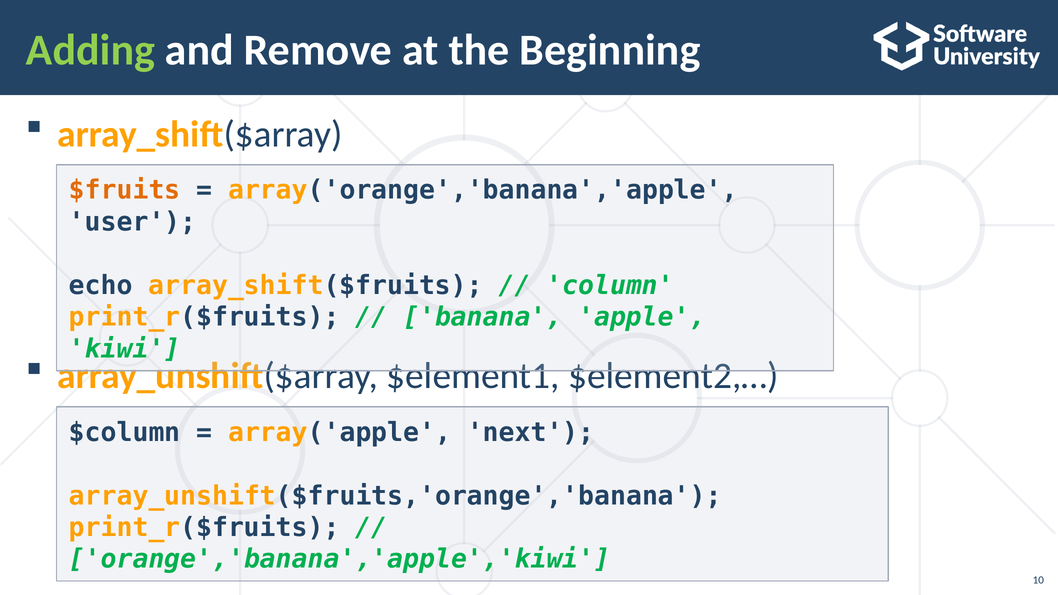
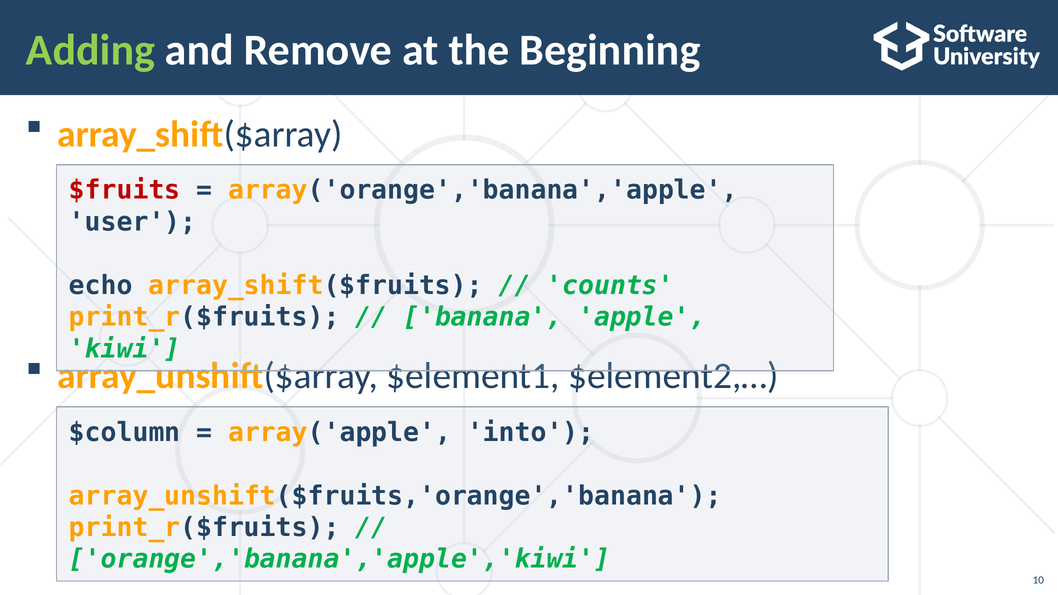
$fruits colour: orange -> red
column: column -> counts
next: next -> into
